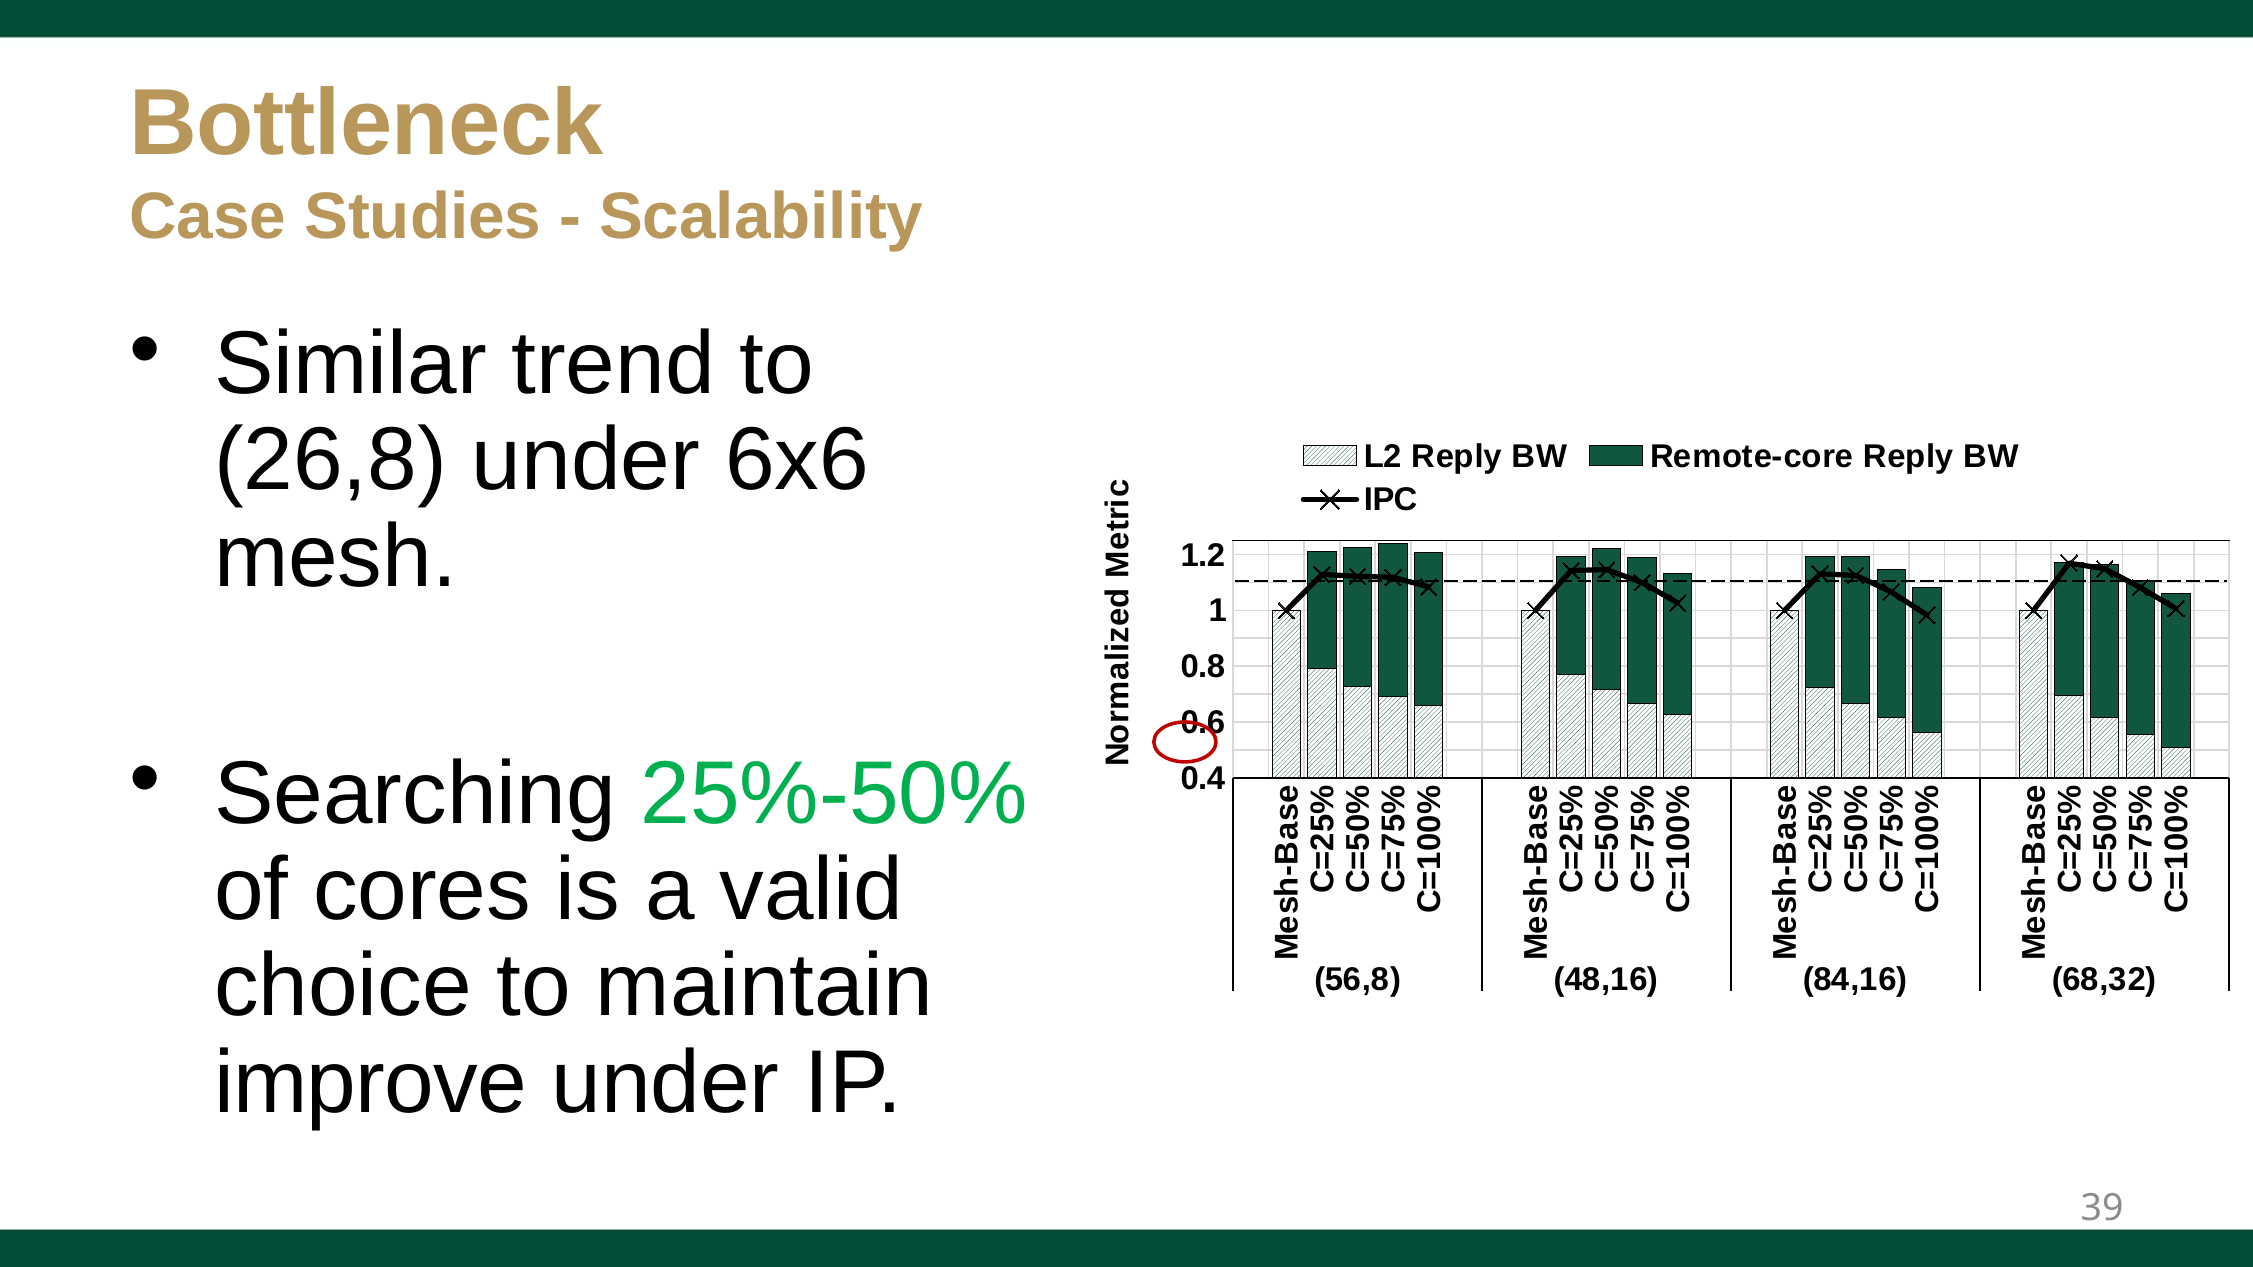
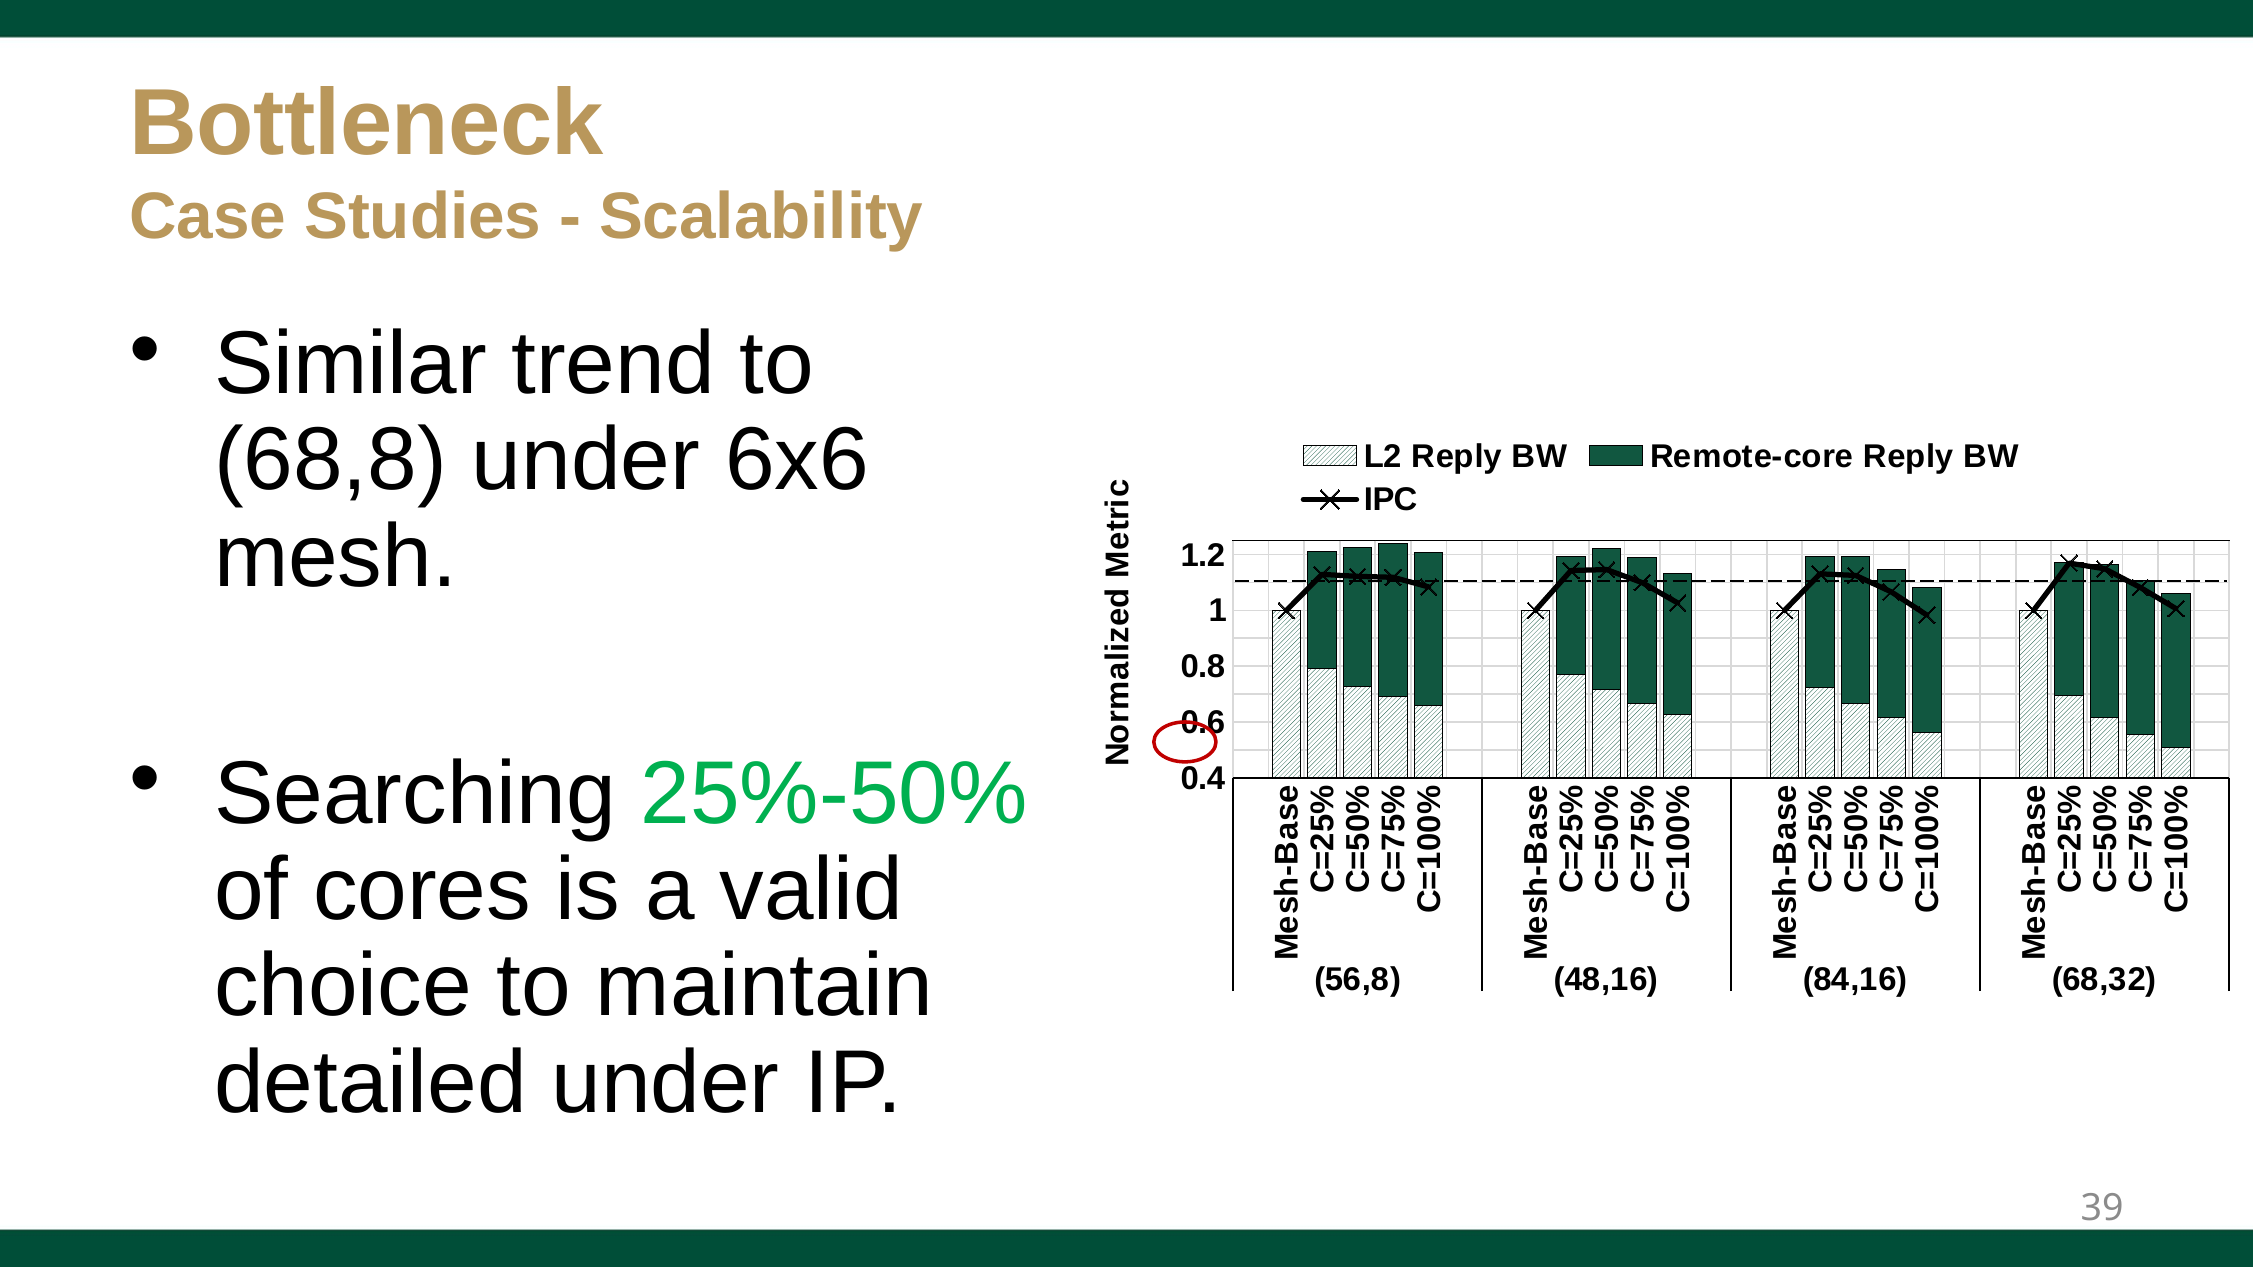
26,8: 26,8 -> 68,8
improve: improve -> detailed
